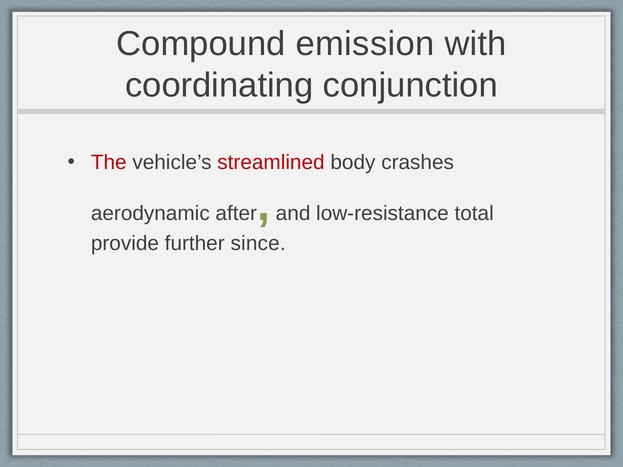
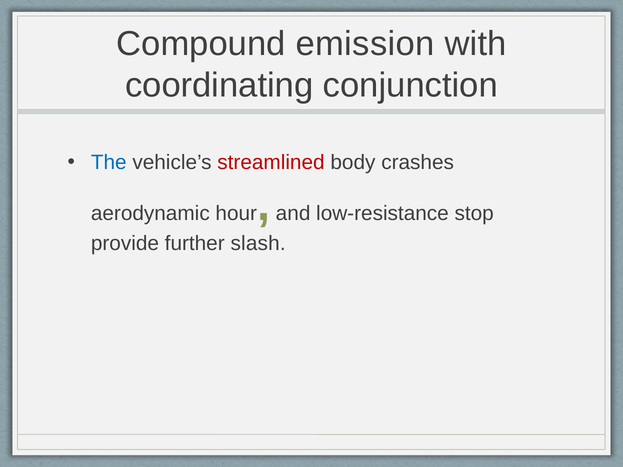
The colour: red -> blue
after: after -> hour
total: total -> stop
since: since -> slash
